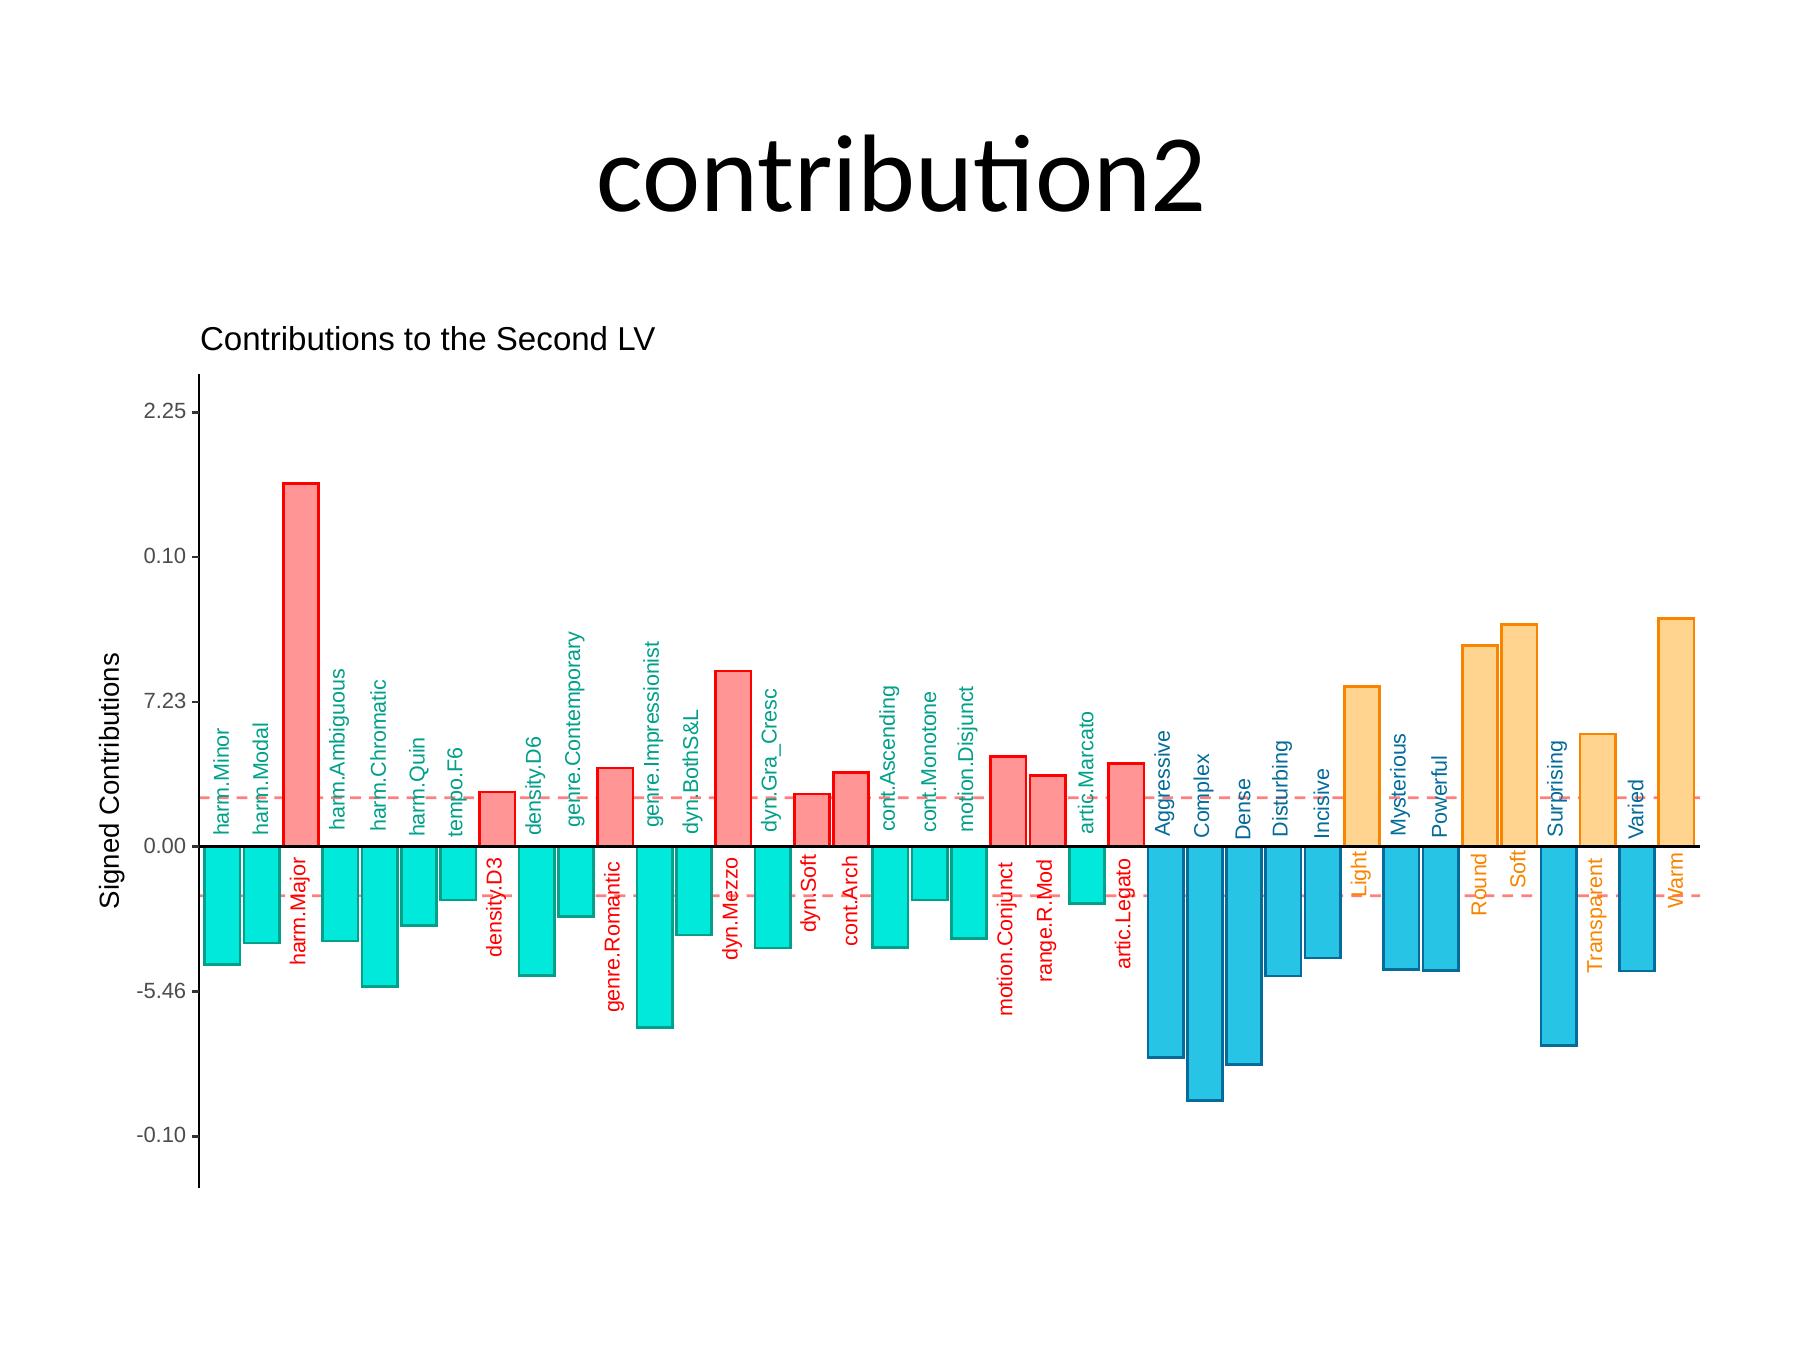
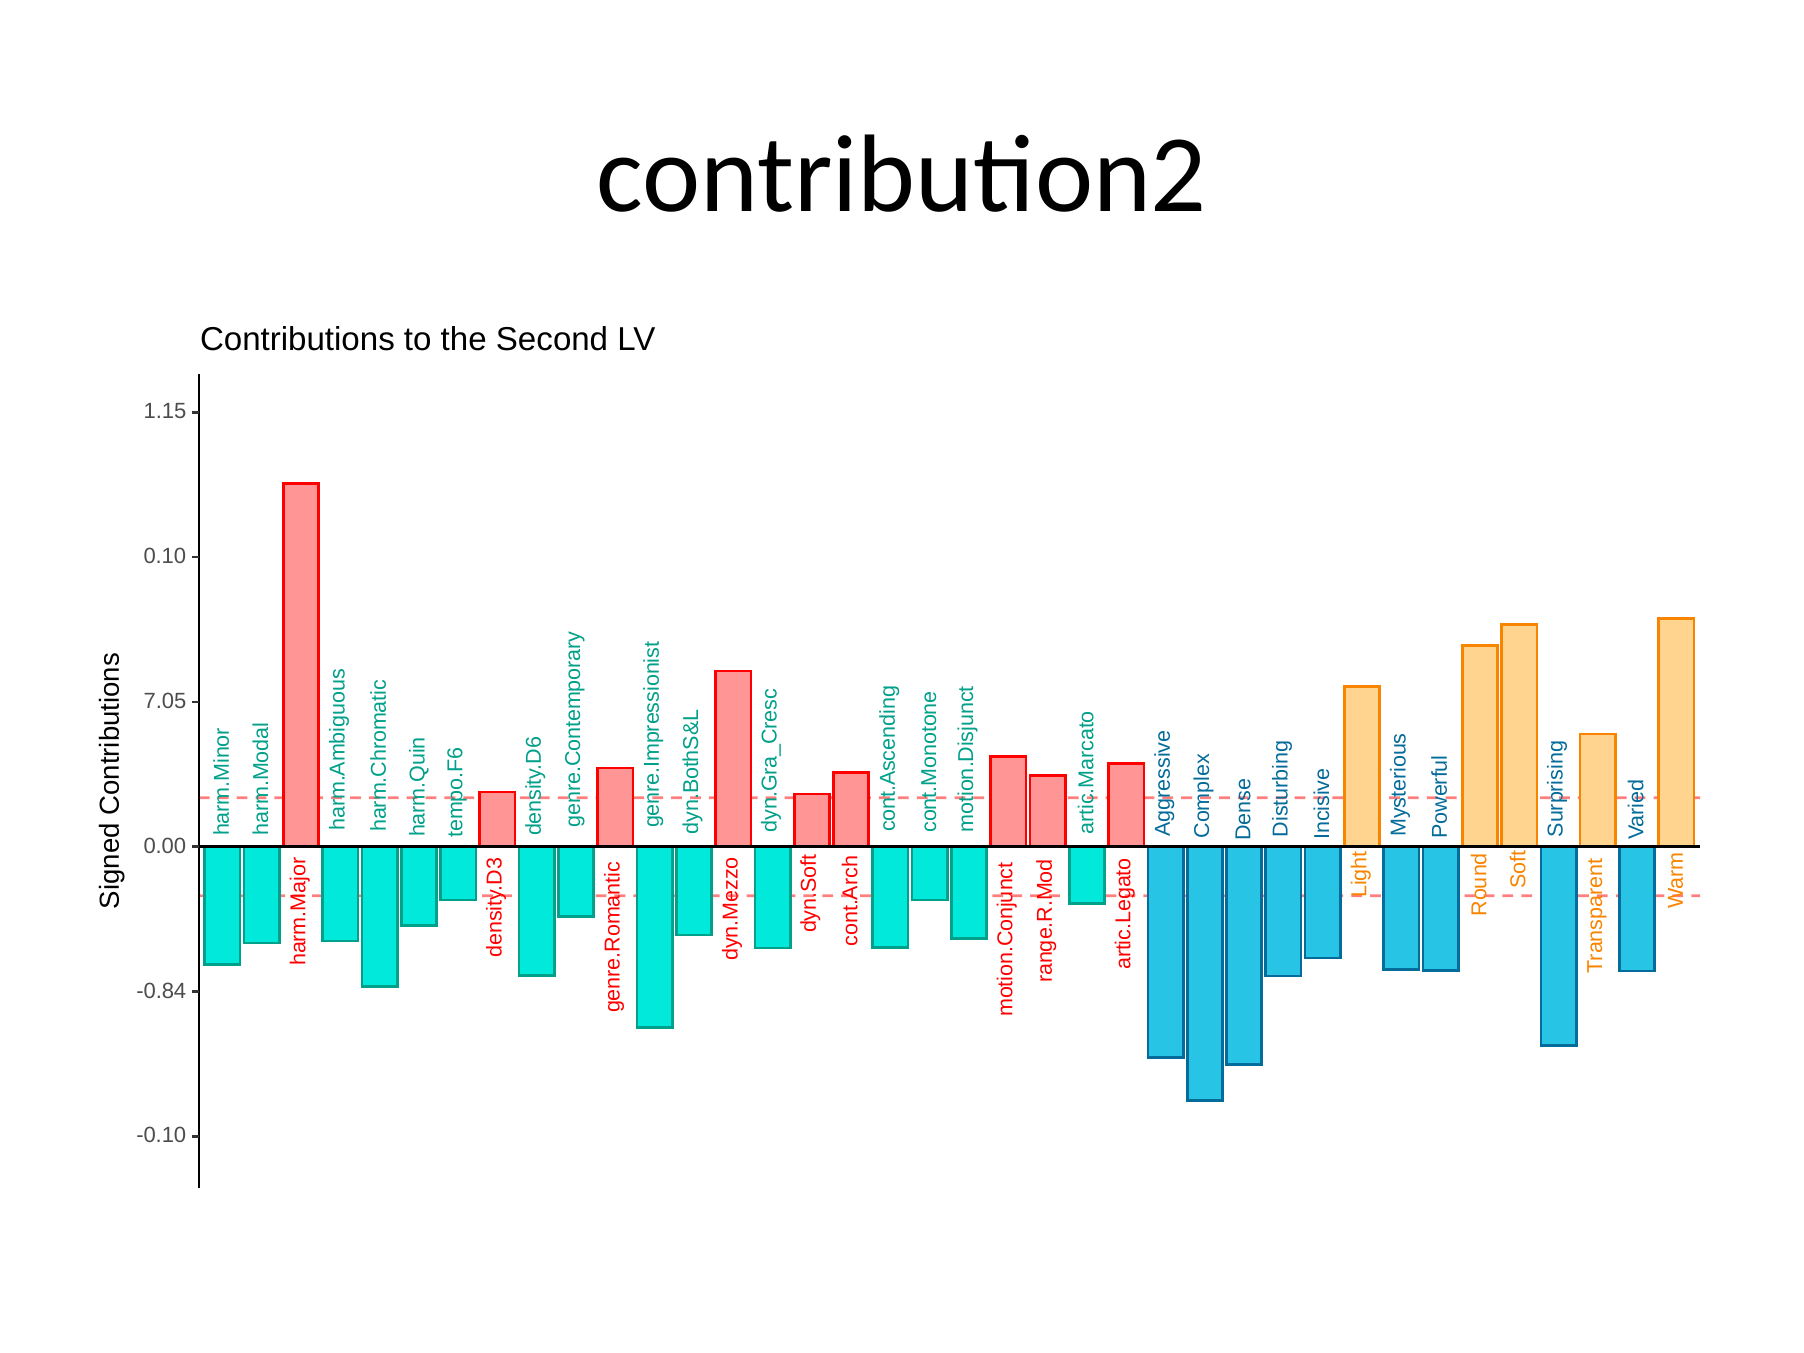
2.25: 2.25 -> 1.15
7.23: 7.23 -> 7.05
-5.46: -5.46 -> -0.84
